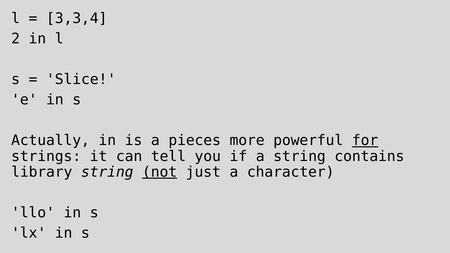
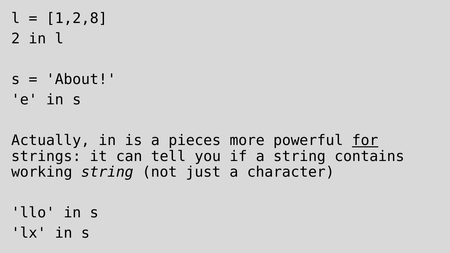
3,3,4: 3,3,4 -> 1,2,8
Slice: Slice -> About
library: library -> working
not underline: present -> none
